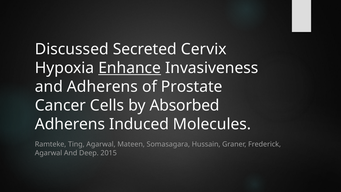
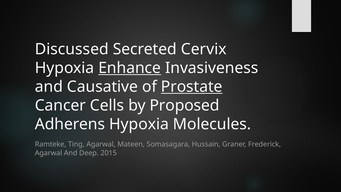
and Adherens: Adherens -> Causative
Prostate underline: none -> present
Absorbed: Absorbed -> Proposed
Adherens Induced: Induced -> Hypoxia
